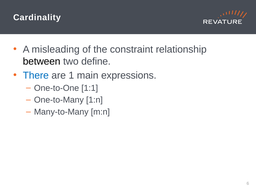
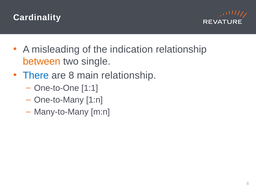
constraint: constraint -> indication
between colour: black -> orange
define: define -> single
1: 1 -> 8
main expressions: expressions -> relationship
